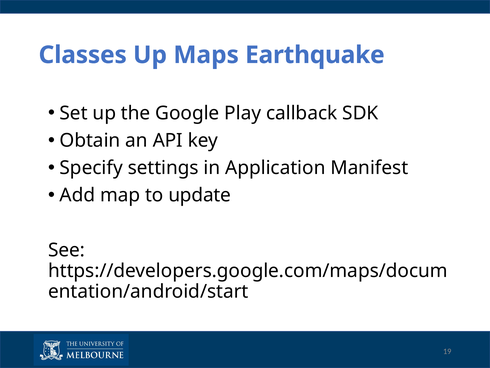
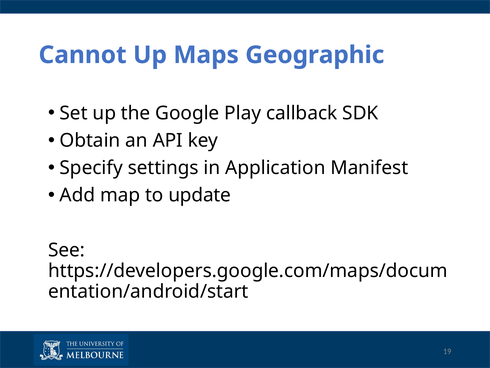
Classes: Classes -> Cannot
Earthquake: Earthquake -> Geographic
